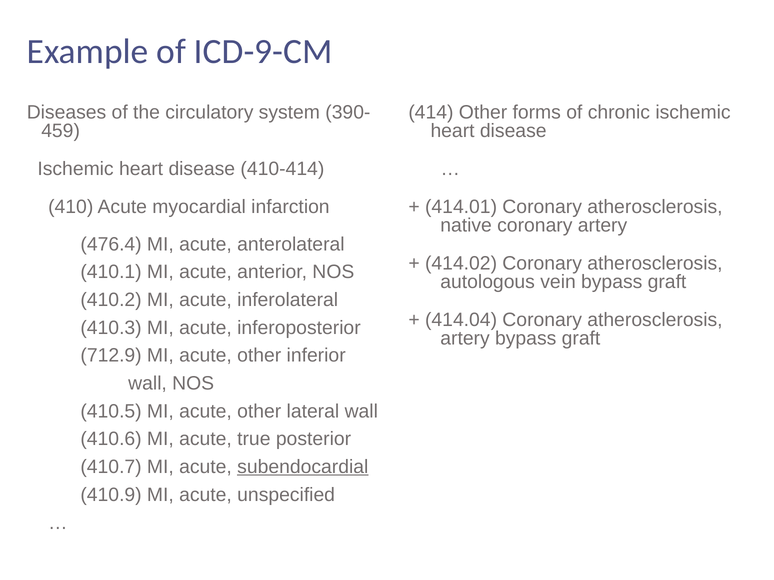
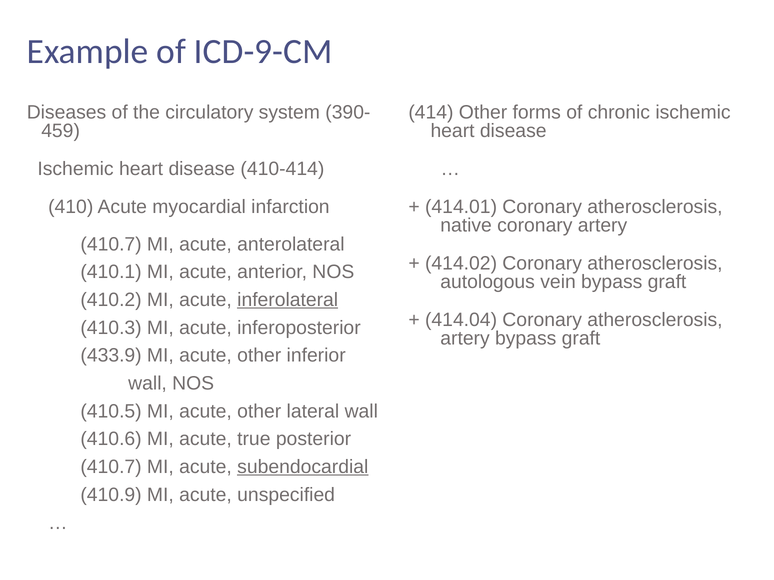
476.4 at (111, 244): 476.4 -> 410.7
inferolateral underline: none -> present
712.9: 712.9 -> 433.9
